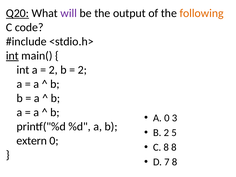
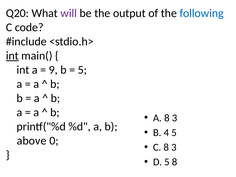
Q20 underline: present -> none
following colour: orange -> blue
2 at (53, 70): 2 -> 9
2 at (82, 70): 2 -> 5
A 0: 0 -> 8
B 2: 2 -> 4
extern: extern -> above
C 8 8: 8 -> 3
D 7: 7 -> 5
